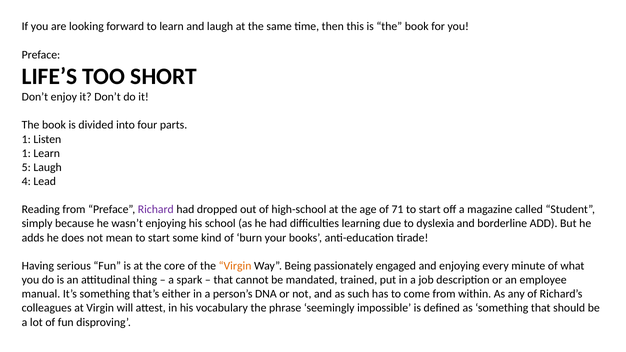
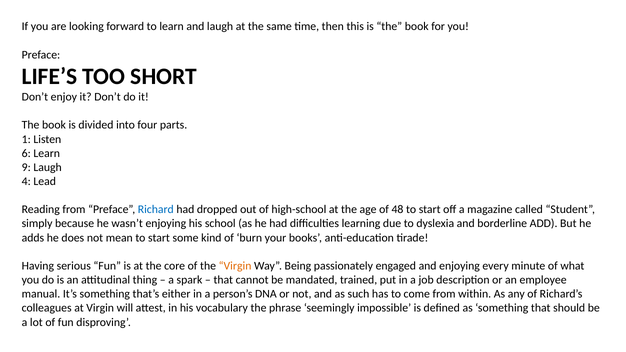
1 at (26, 153): 1 -> 6
5: 5 -> 9
Richard colour: purple -> blue
71: 71 -> 48
